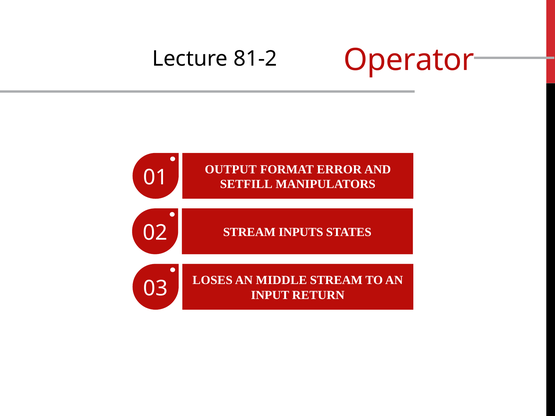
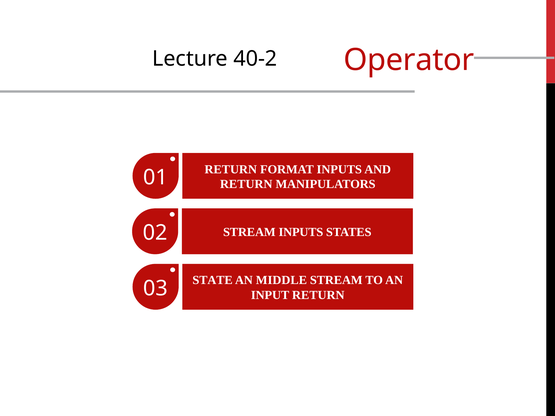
81-2: 81-2 -> 40-2
OUTPUT at (231, 169): OUTPUT -> RETURN
FORMAT ERROR: ERROR -> INPUTS
SETFILL at (246, 184): SETFILL -> RETURN
LOSES: LOSES -> STATE
